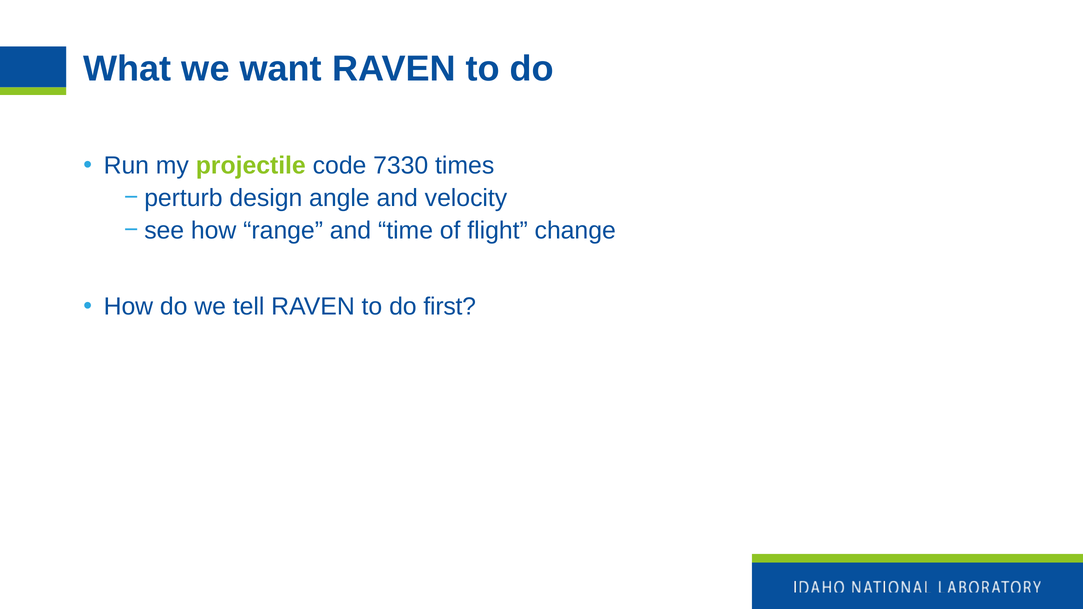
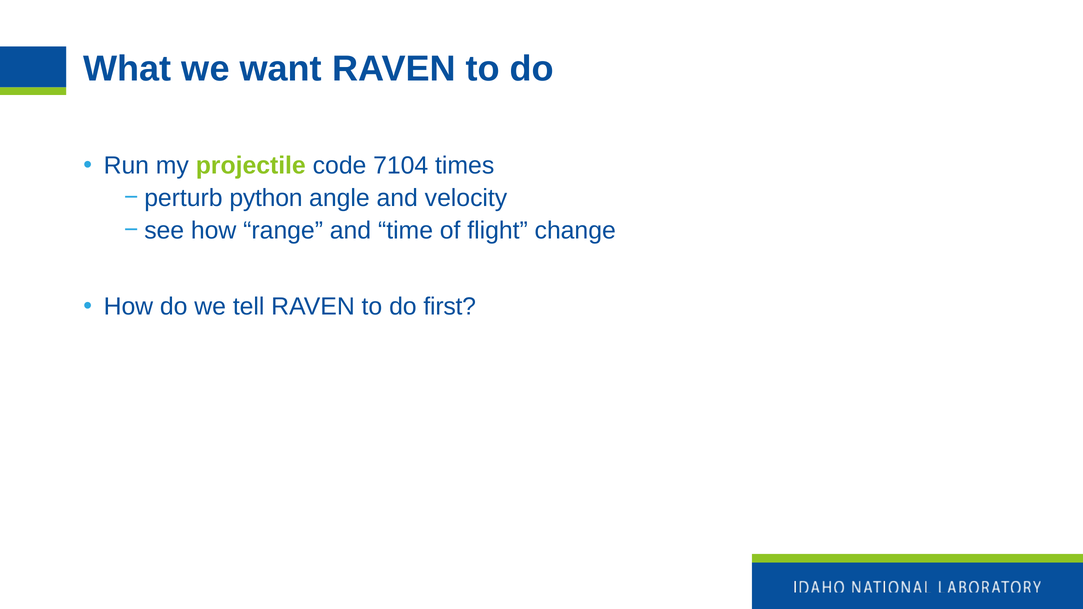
7330: 7330 -> 7104
design: design -> python
